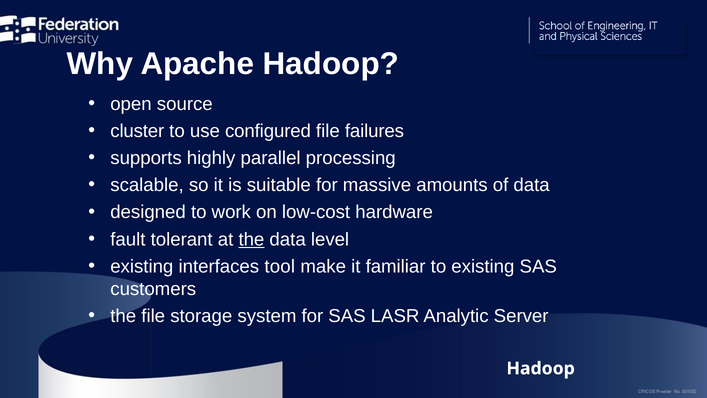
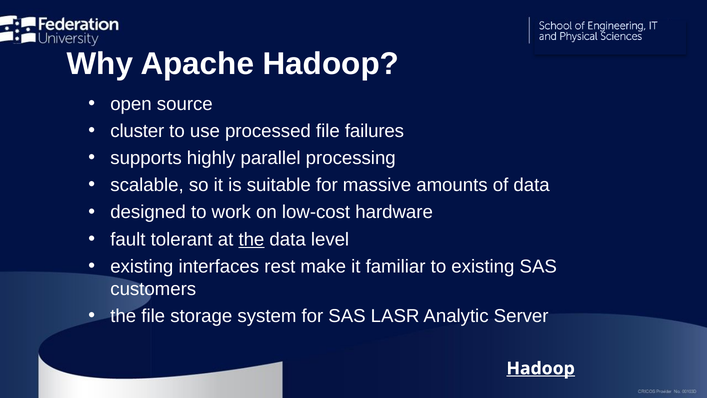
configured: configured -> processed
tool: tool -> rest
Hadoop at (541, 368) underline: none -> present
